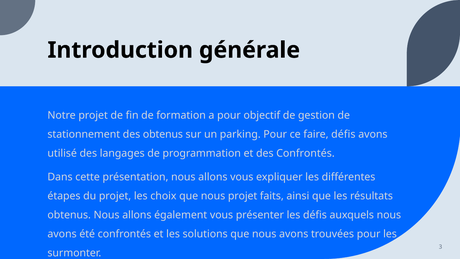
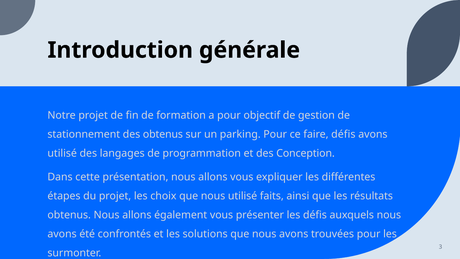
des Confrontés: Confrontés -> Conception
nous projet: projet -> utilisé
